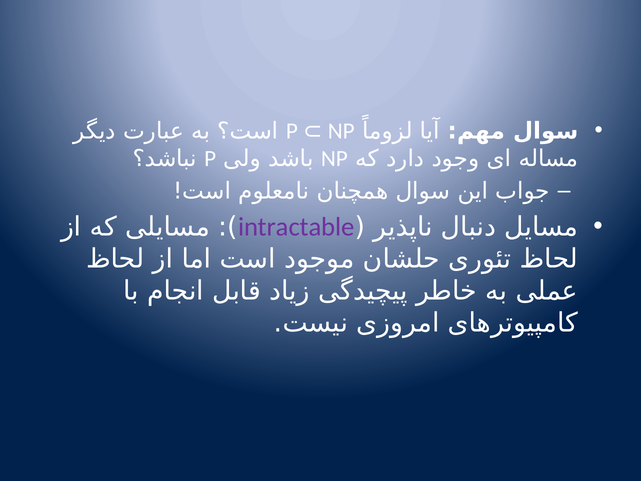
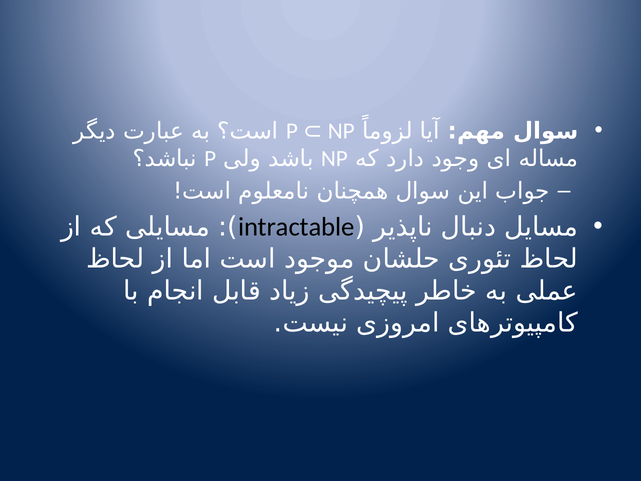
intractable colour: purple -> black
